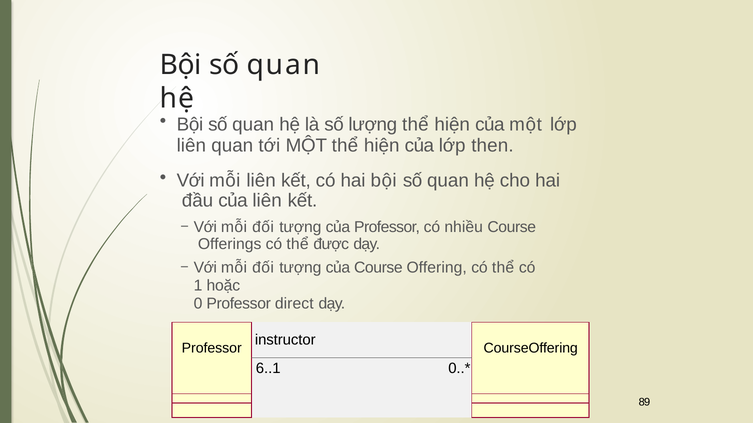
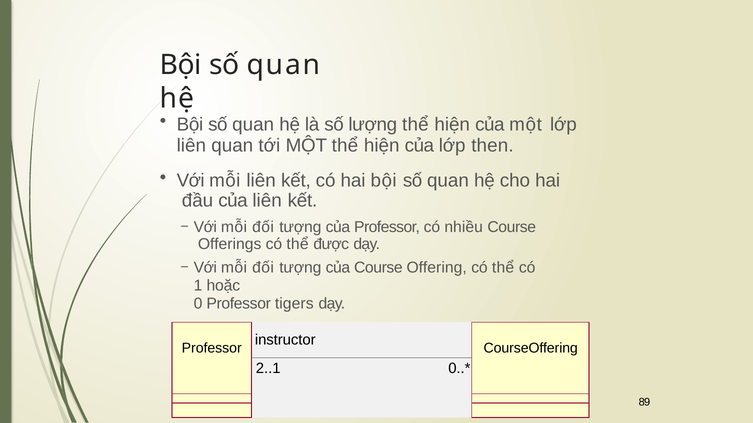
direct: direct -> tigers
6..1: 6..1 -> 2..1
